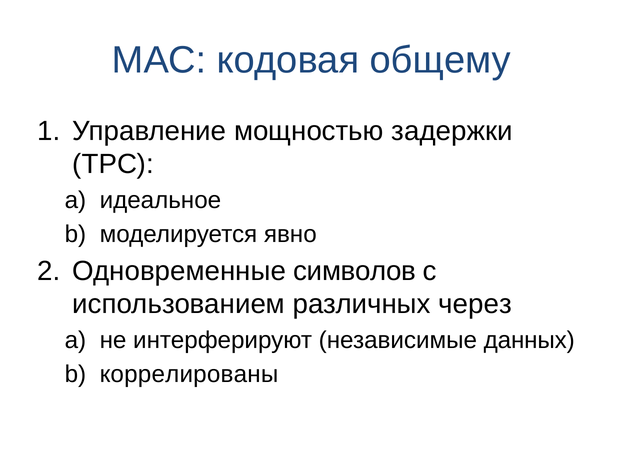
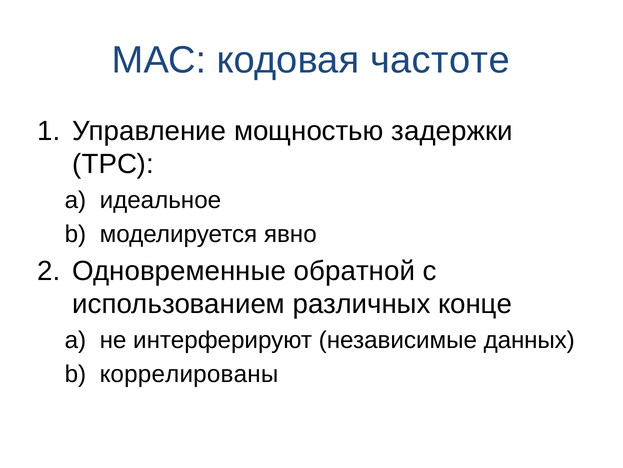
общему: общему -> частоте
символов: символов -> обратной
через: через -> конце
